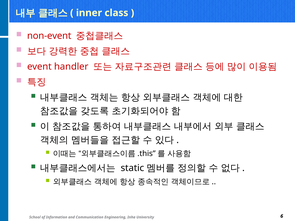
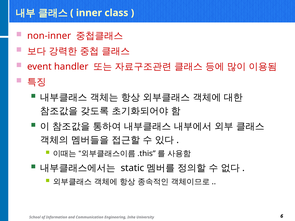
non-event: non-event -> non-inner
